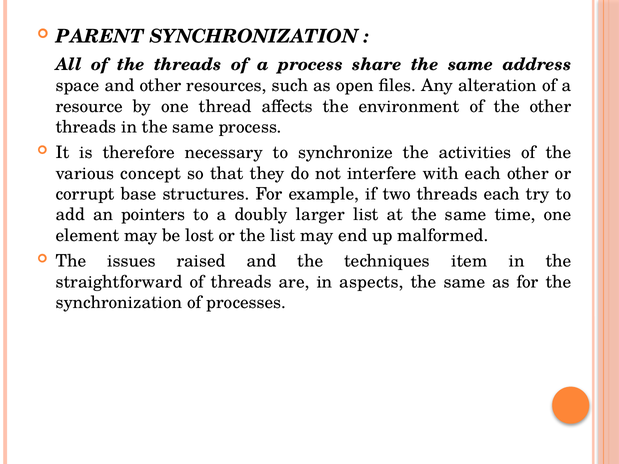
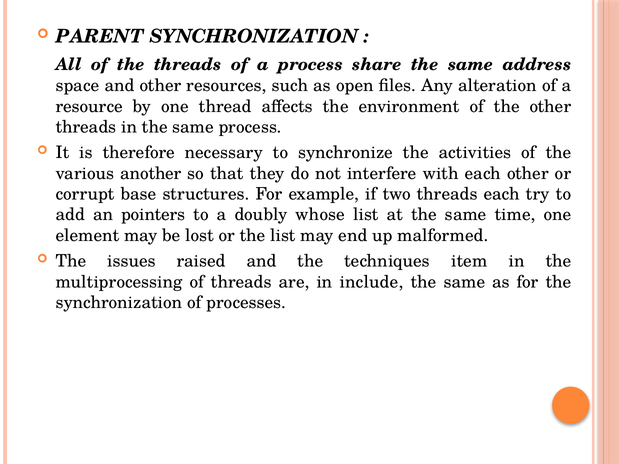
concept: concept -> another
larger: larger -> whose
straightforward: straightforward -> multiprocessing
aspects: aspects -> include
